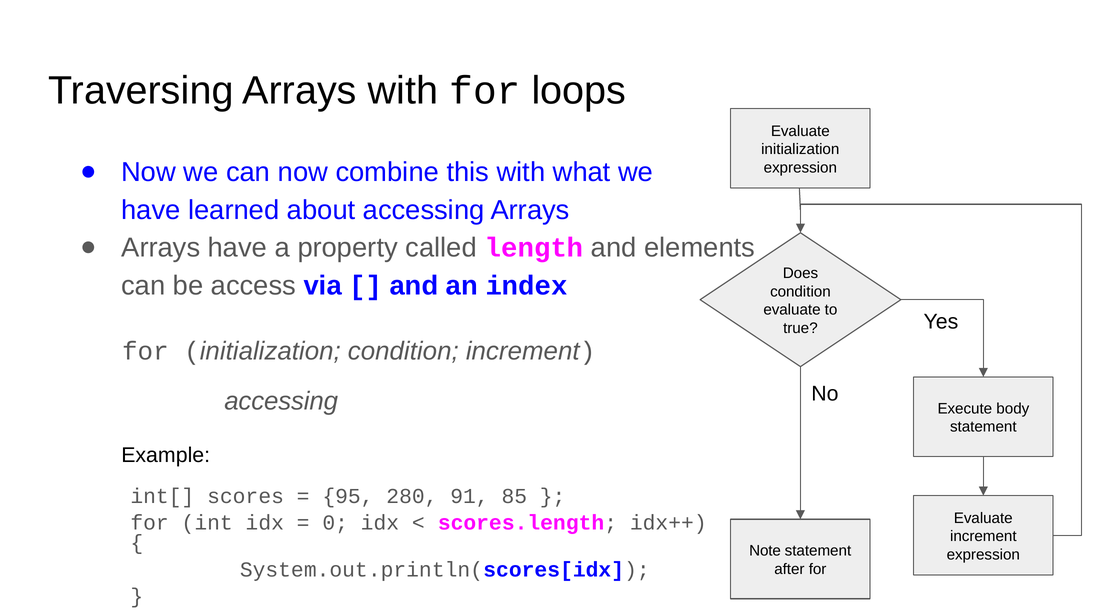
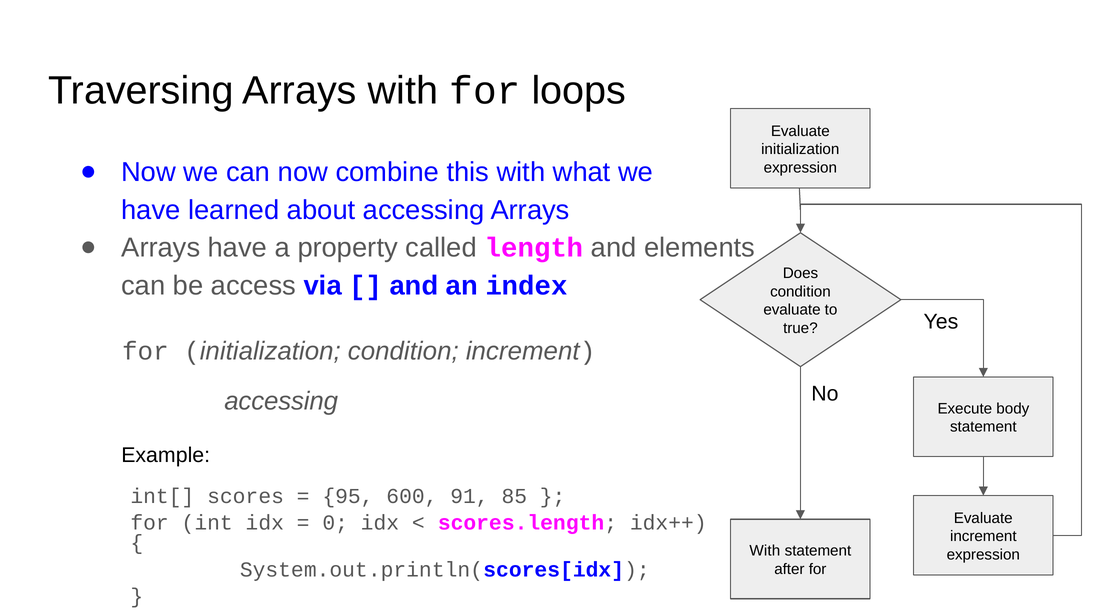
280: 280 -> 600
Note at (765, 551): Note -> With
